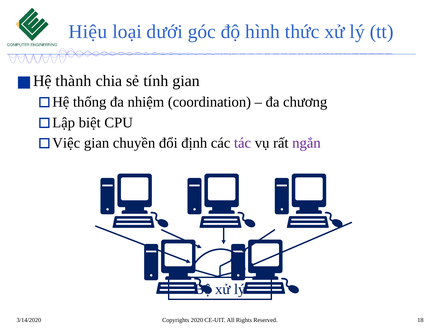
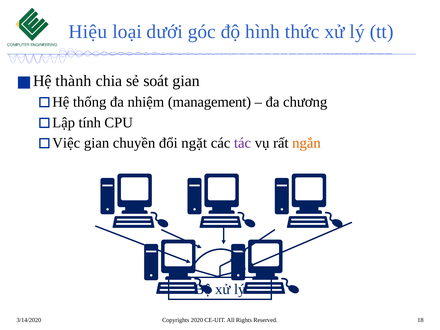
tính: tính -> soát
coordination: coordination -> management
biệt: biệt -> tính
định: định -> ngặt
ngắn colour: purple -> orange
